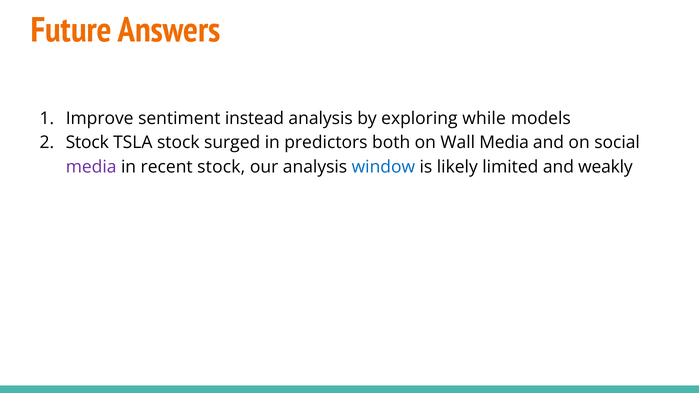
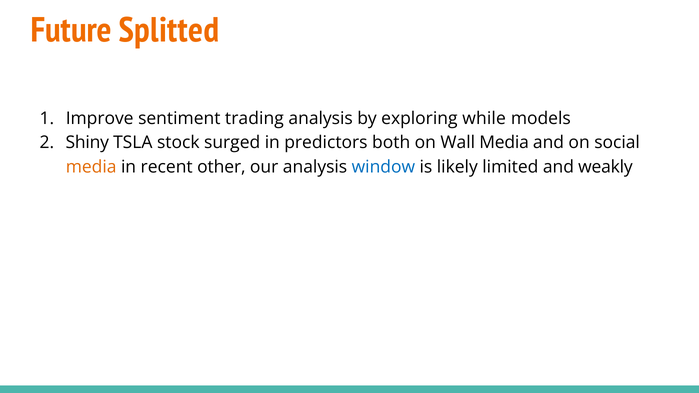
Answers: Answers -> Splitted
instead: instead -> trading
Stock at (87, 143): Stock -> Shiny
media at (91, 167) colour: purple -> orange
recent stock: stock -> other
